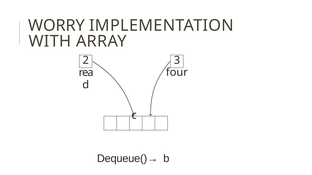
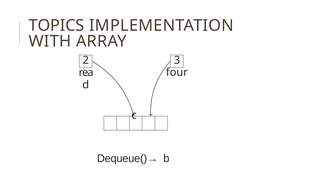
WORRY: WORRY -> TOPICS
